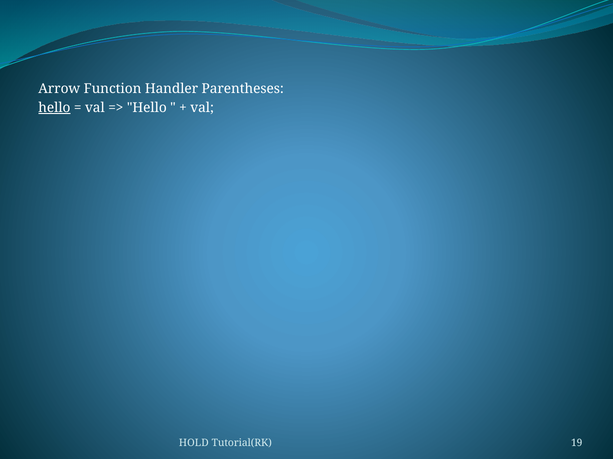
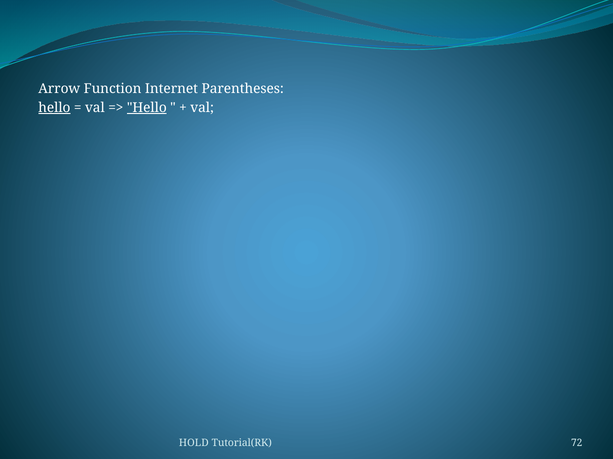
Handler: Handler -> Internet
Hello at (147, 108) underline: none -> present
19: 19 -> 72
